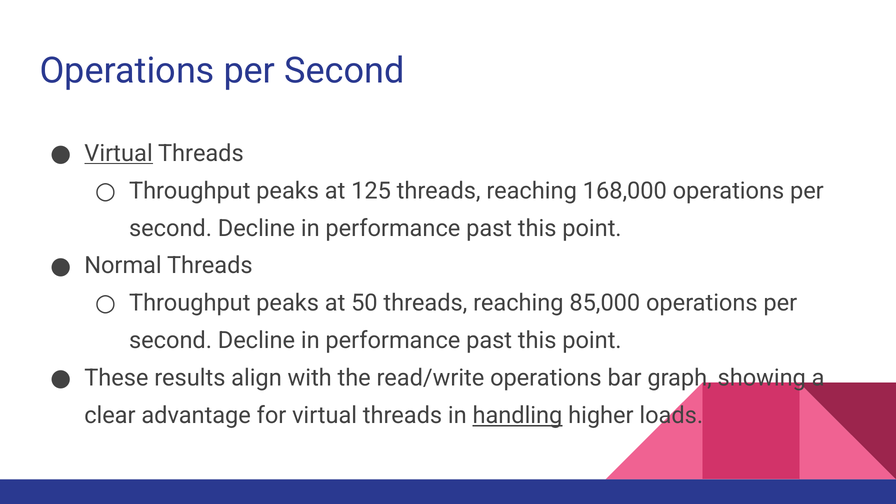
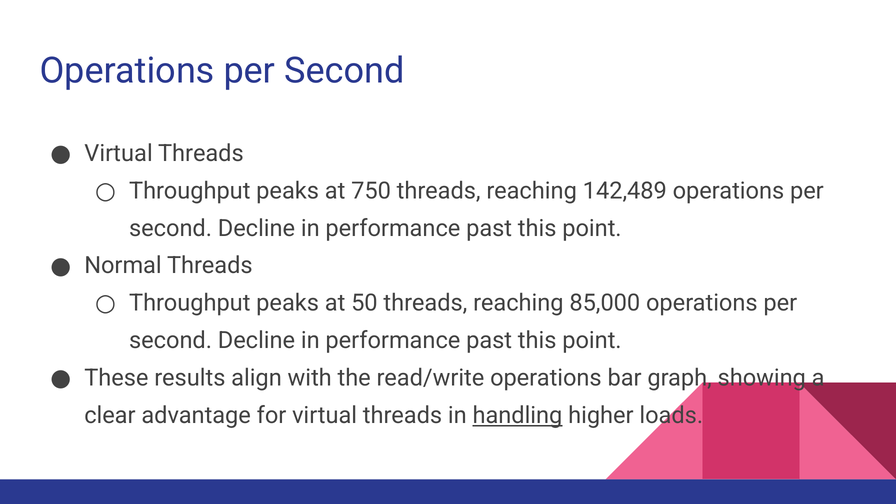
Virtual at (119, 153) underline: present -> none
125: 125 -> 750
168,000: 168,000 -> 142,489
